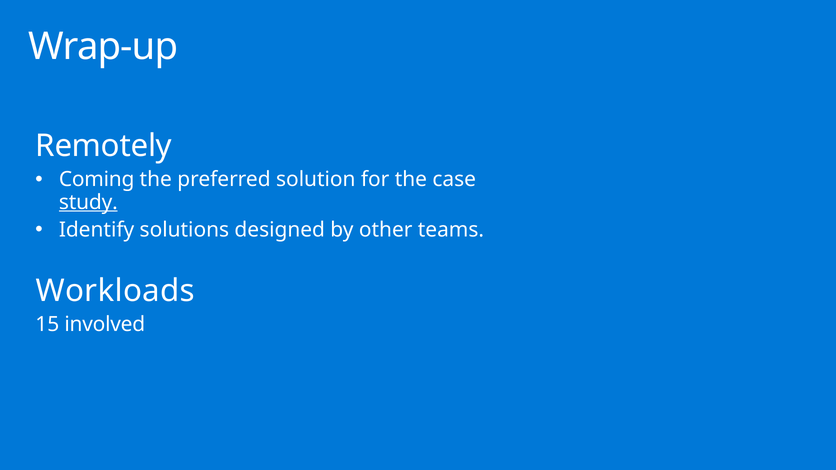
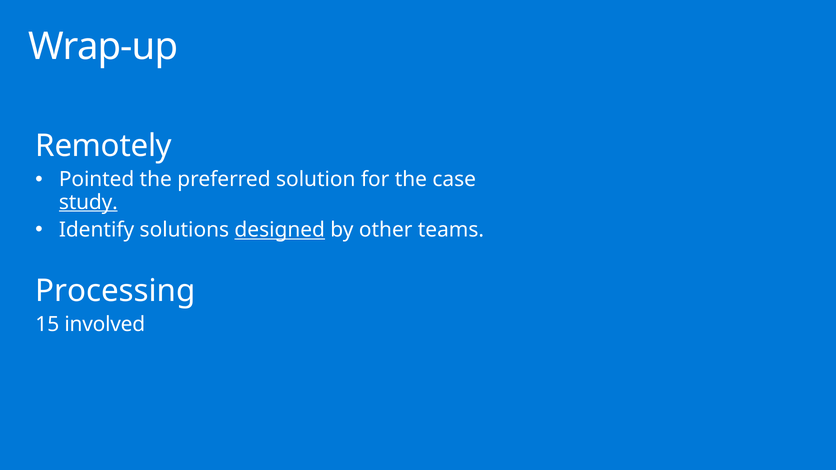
Coming: Coming -> Pointed
designed underline: none -> present
Workloads: Workloads -> Processing
